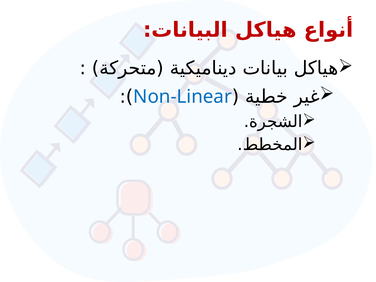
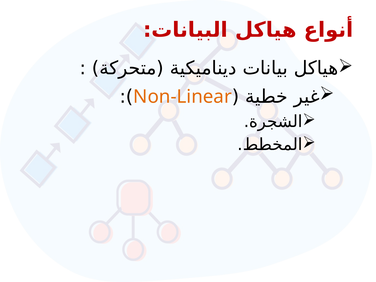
Non-Linear colour: blue -> orange
